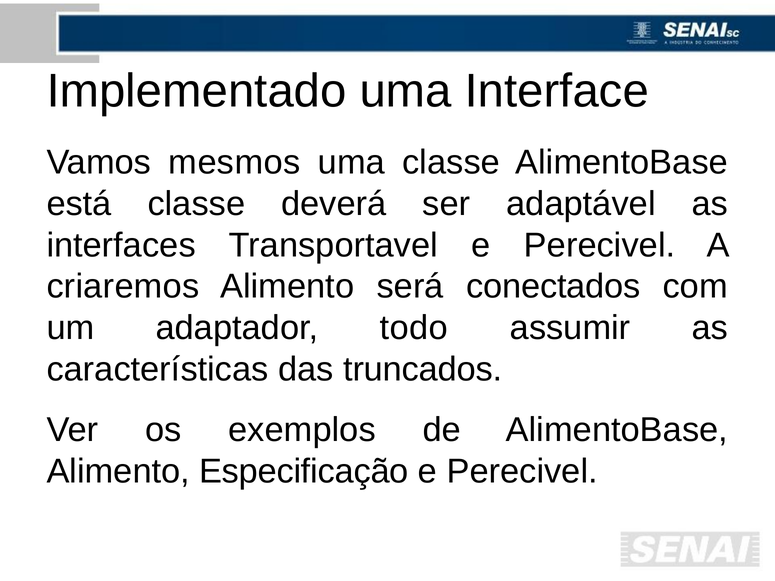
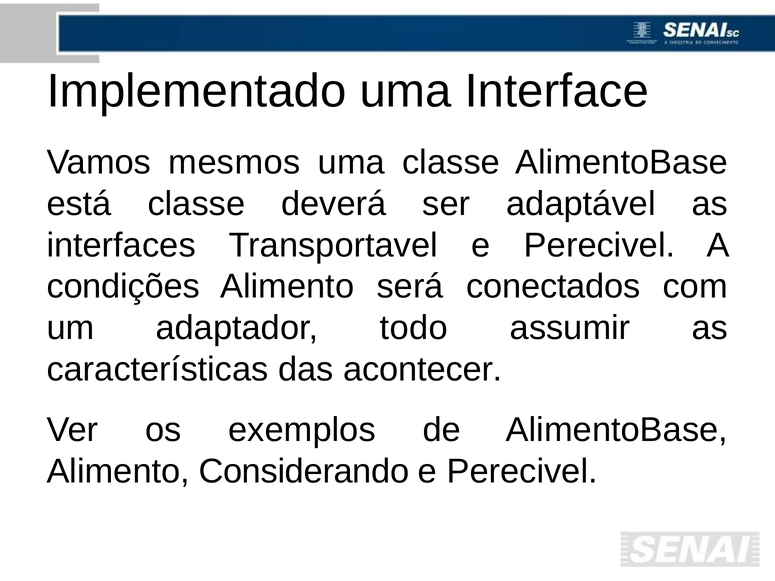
criaremos: criaremos -> condições
truncados: truncados -> acontecer
Especificação: Especificação -> Considerando
